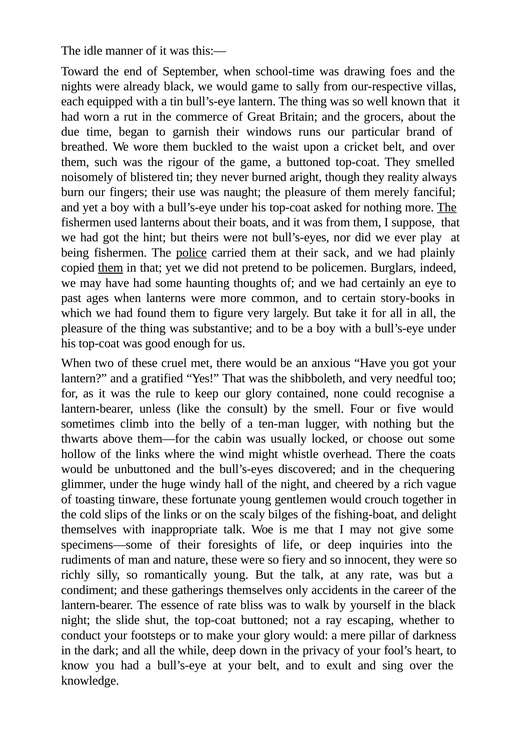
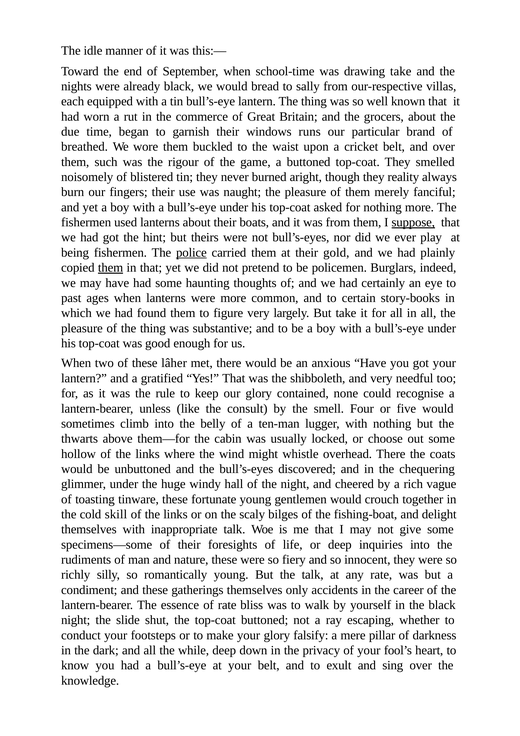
drawing foes: foes -> take
would game: game -> bread
The at (447, 207) underline: present -> none
suppose underline: none -> present
sack: sack -> gold
cruel: cruel -> lâher
slips: slips -> skill
glory would: would -> falsify
